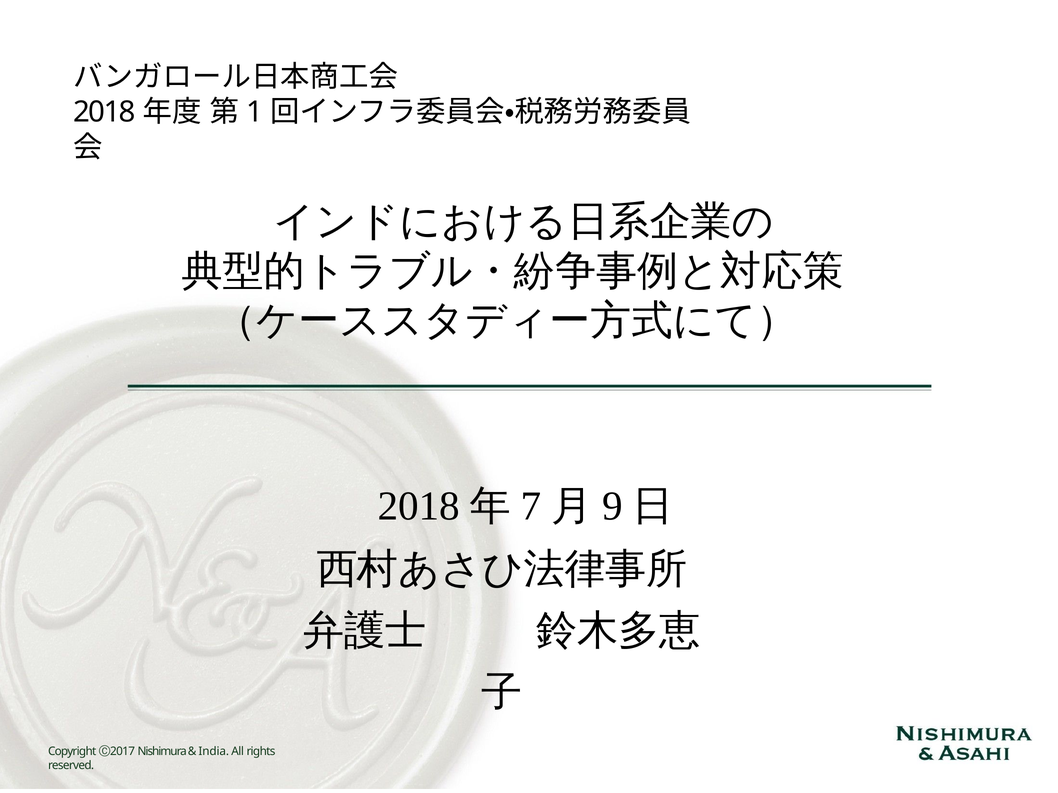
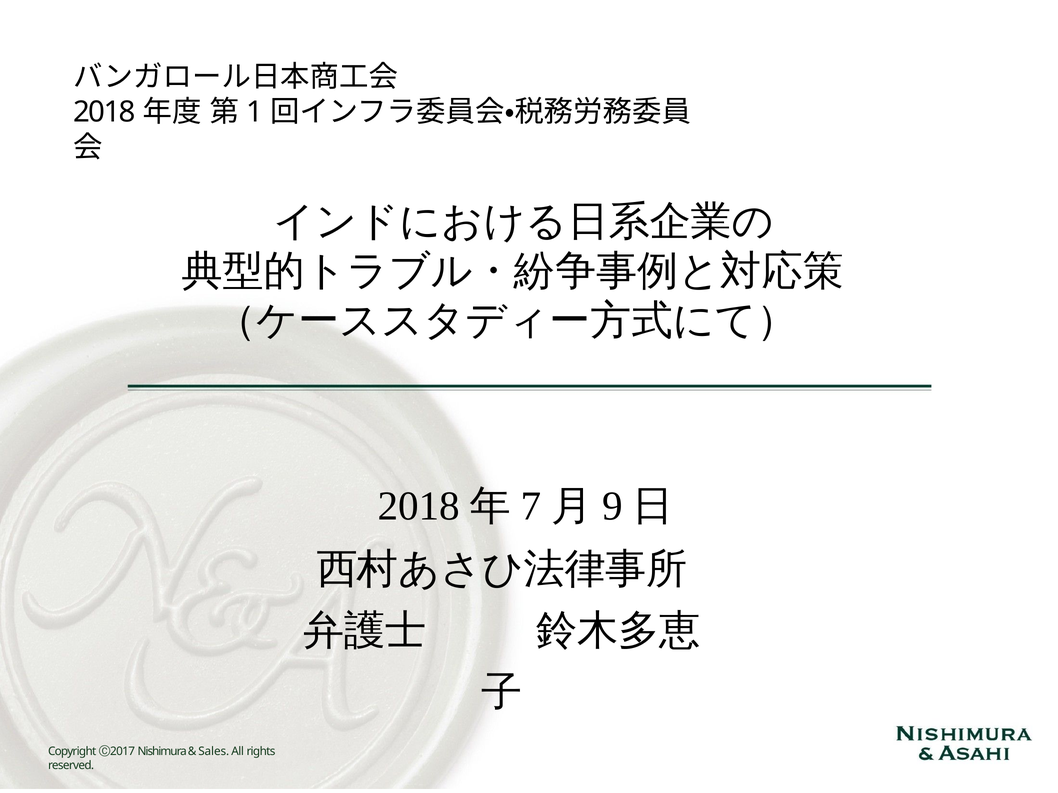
India: India -> Sales
